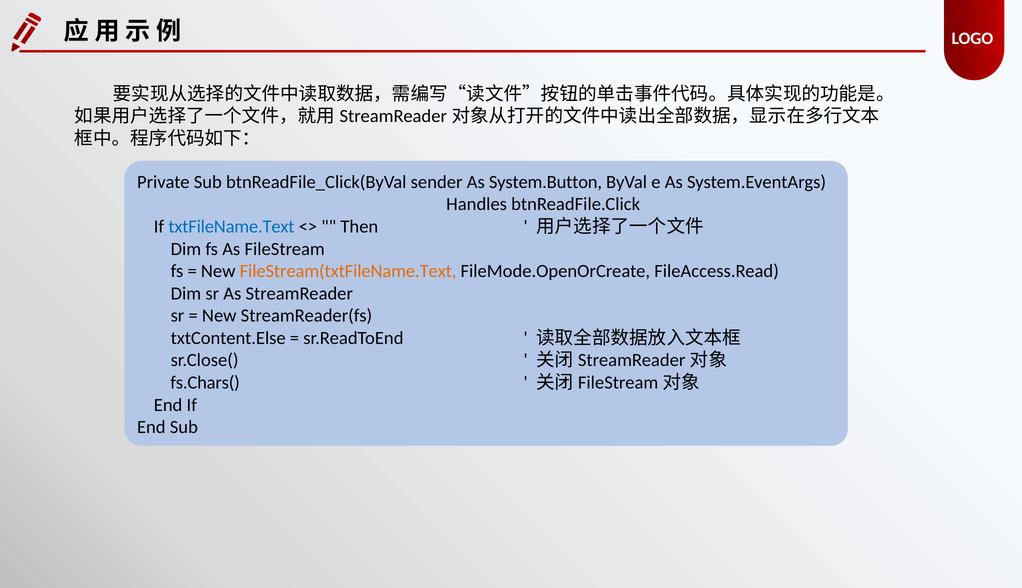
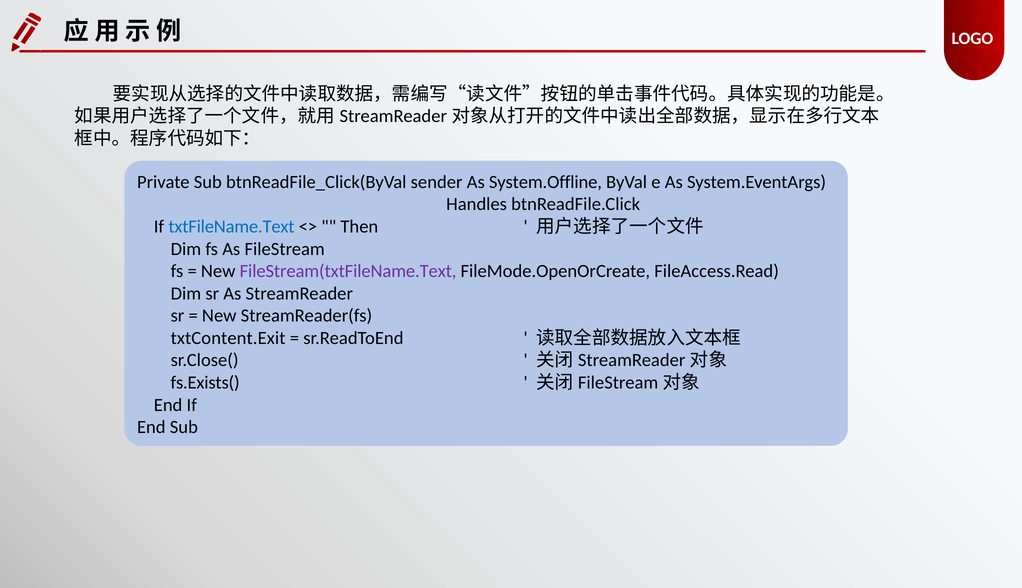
System.Button: System.Button -> System.Offline
FileStream(txtFileName.Text colour: orange -> purple
txtContent.Else: txtContent.Else -> txtContent.Exit
fs.Chars(: fs.Chars( -> fs.Exists(
